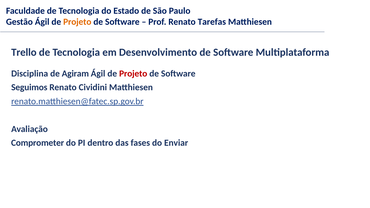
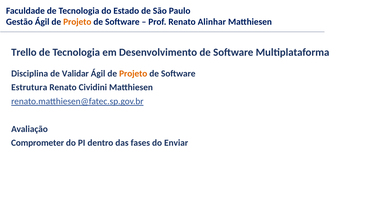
Tarefas: Tarefas -> Alinhar
Agiram: Agiram -> Validar
Projeto at (133, 74) colour: red -> orange
Seguimos: Seguimos -> Estrutura
